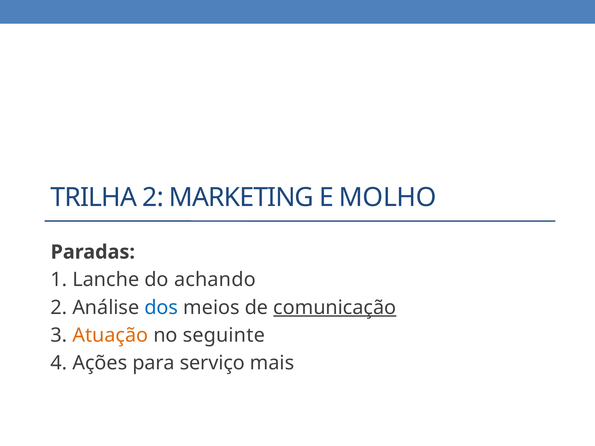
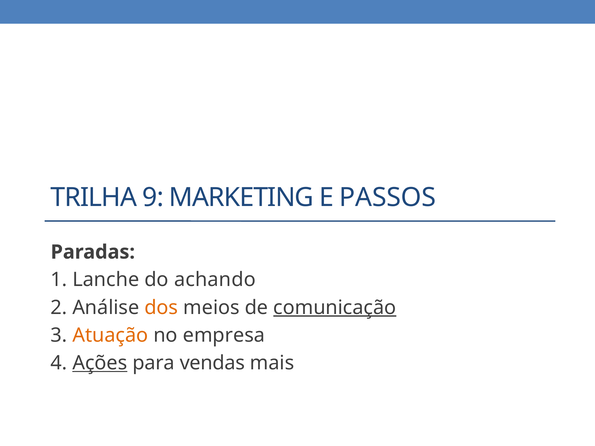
TRILHA 2: 2 -> 9
MOLHO: MOLHO -> PASSOS
dos colour: blue -> orange
seguinte: seguinte -> empresa
Ações underline: none -> present
serviço: serviço -> vendas
